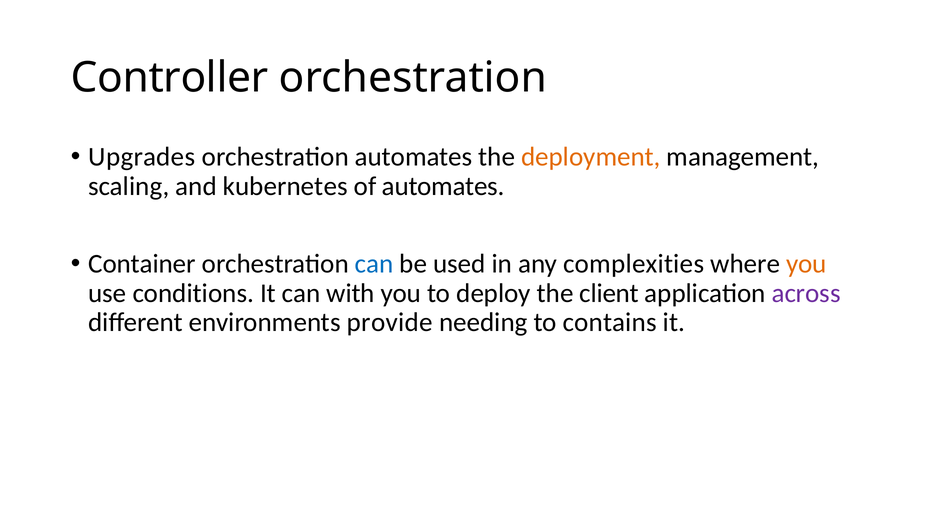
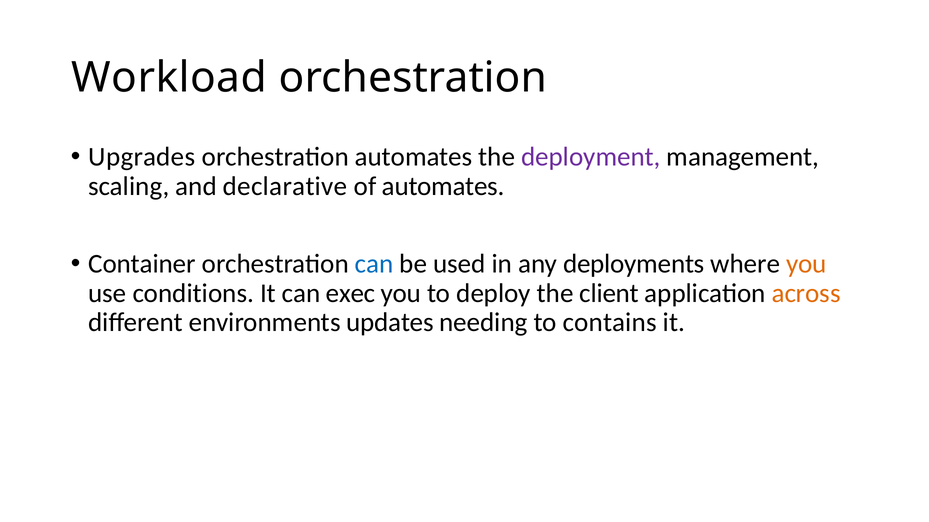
Controller: Controller -> Workload
deployment colour: orange -> purple
kubernetes: kubernetes -> declarative
complexities: complexities -> deployments
with: with -> exec
across colour: purple -> orange
provide: provide -> updates
